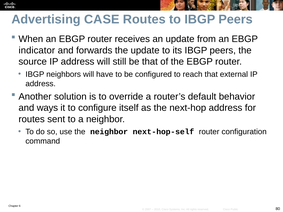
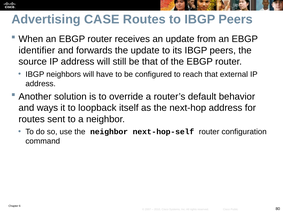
indicator: indicator -> identifier
configure: configure -> loopback
